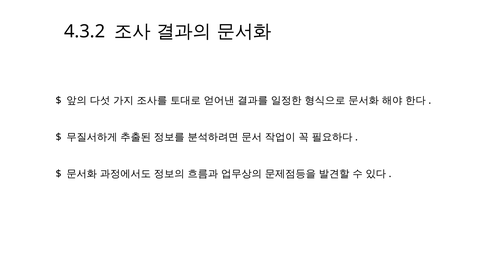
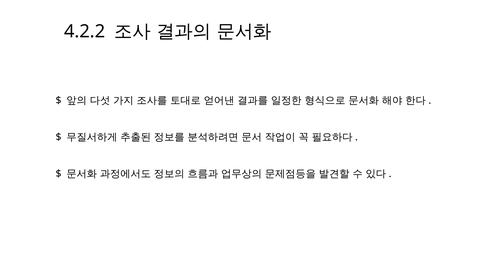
4.3.2: 4.3.2 -> 4.2.2
